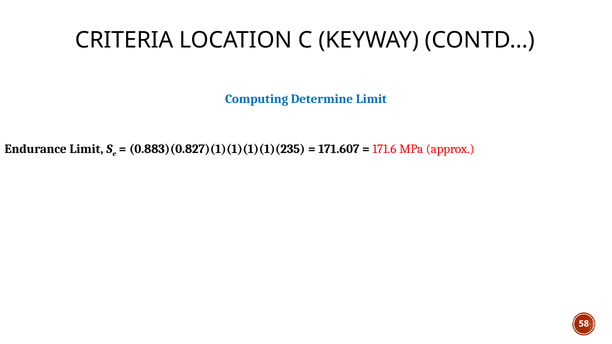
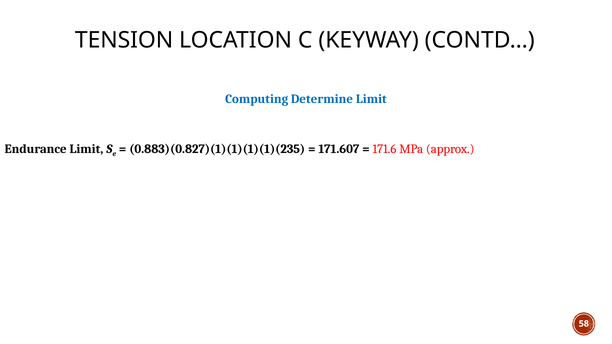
CRITERIA: CRITERIA -> TENSION
